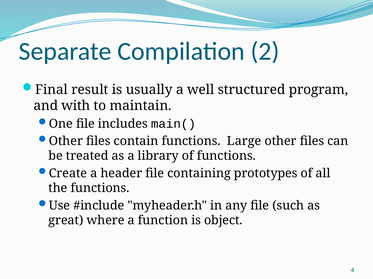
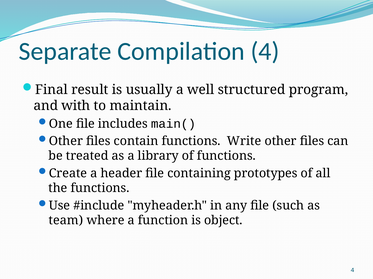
Compilation 2: 2 -> 4
Large: Large -> Write
great: great -> team
